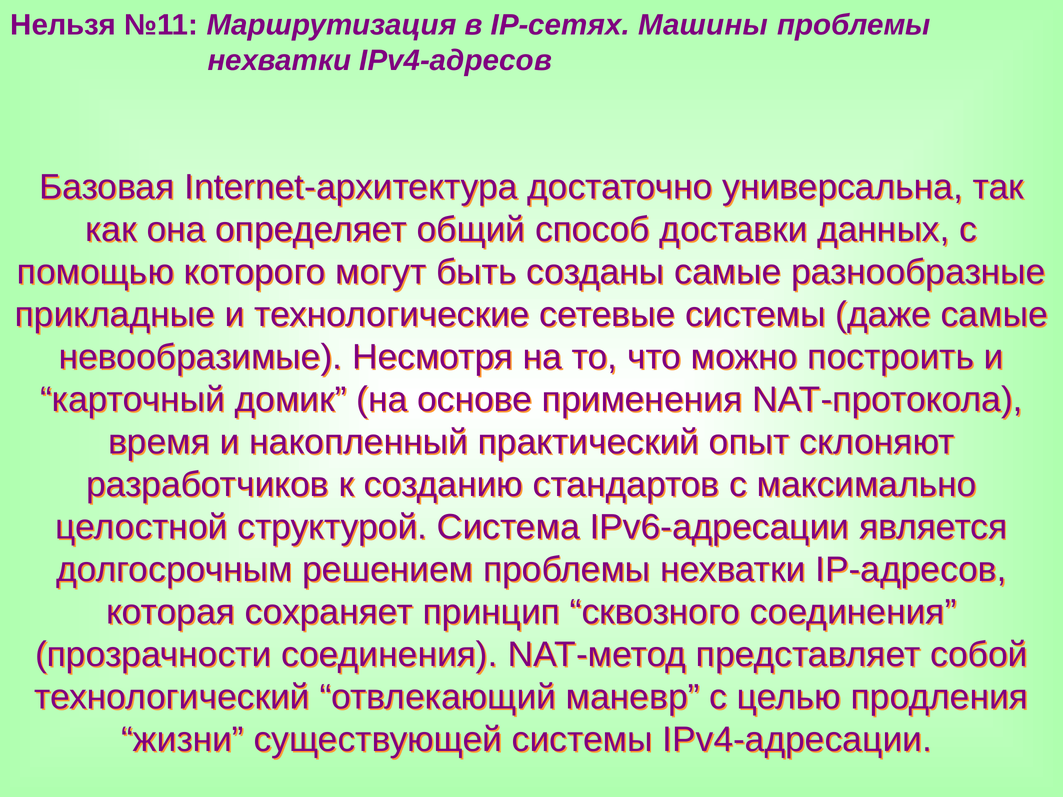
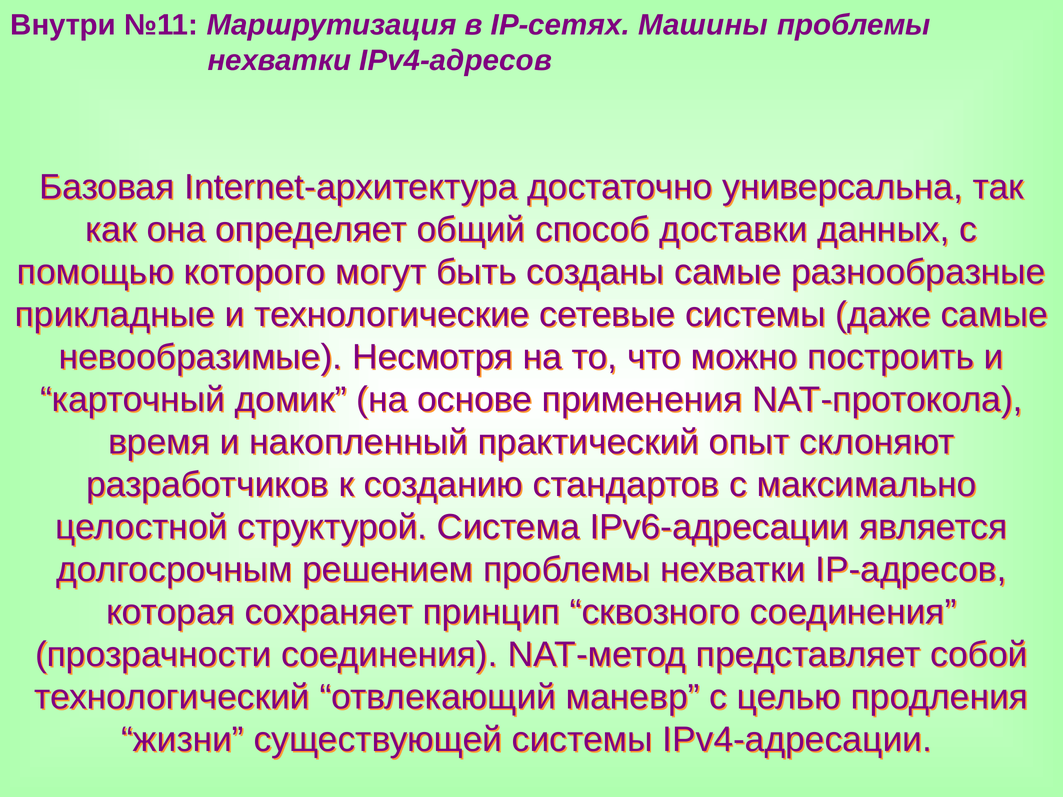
Нельзя: Нельзя -> Внутри
